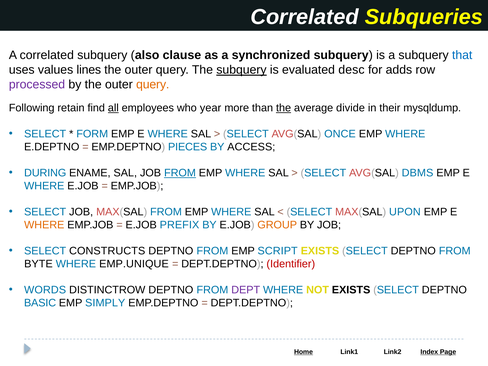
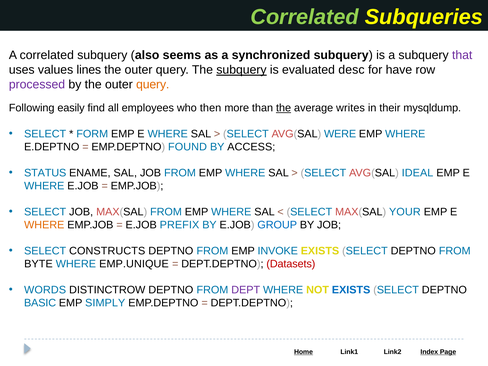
Correlated at (305, 17) colour: white -> light green
clause: clause -> seems
that colour: blue -> purple
adds: adds -> have
retain: retain -> easily
all underline: present -> none
year: year -> then
divide: divide -> writes
ONCE: ONCE -> WERE
PIECES: PIECES -> FOUND
DURING: DURING -> STATUS
FROM at (180, 173) underline: present -> none
DBMS: DBMS -> IDEAL
UPON: UPON -> YOUR
GROUP colour: orange -> blue
SCRIPT: SCRIPT -> INVOKE
Identifier: Identifier -> Datasets
EXISTS at (351, 290) colour: black -> blue
